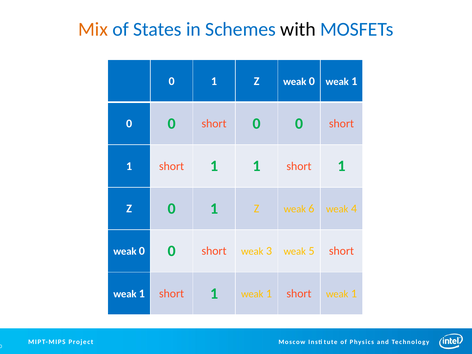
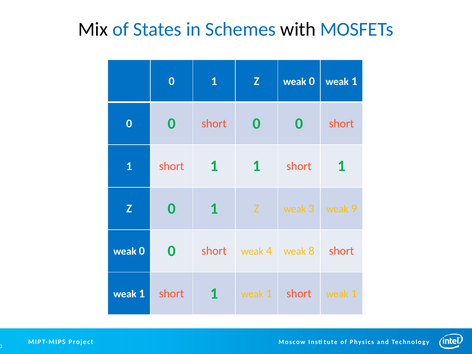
Mix colour: orange -> black
6: 6 -> 3
4: 4 -> 9
3: 3 -> 4
5: 5 -> 8
